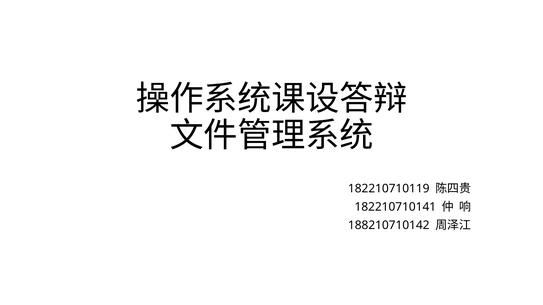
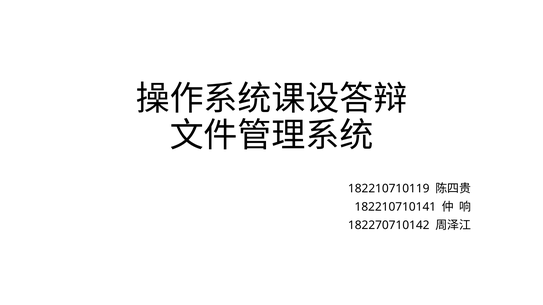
188210710142: 188210710142 -> 182270710142
